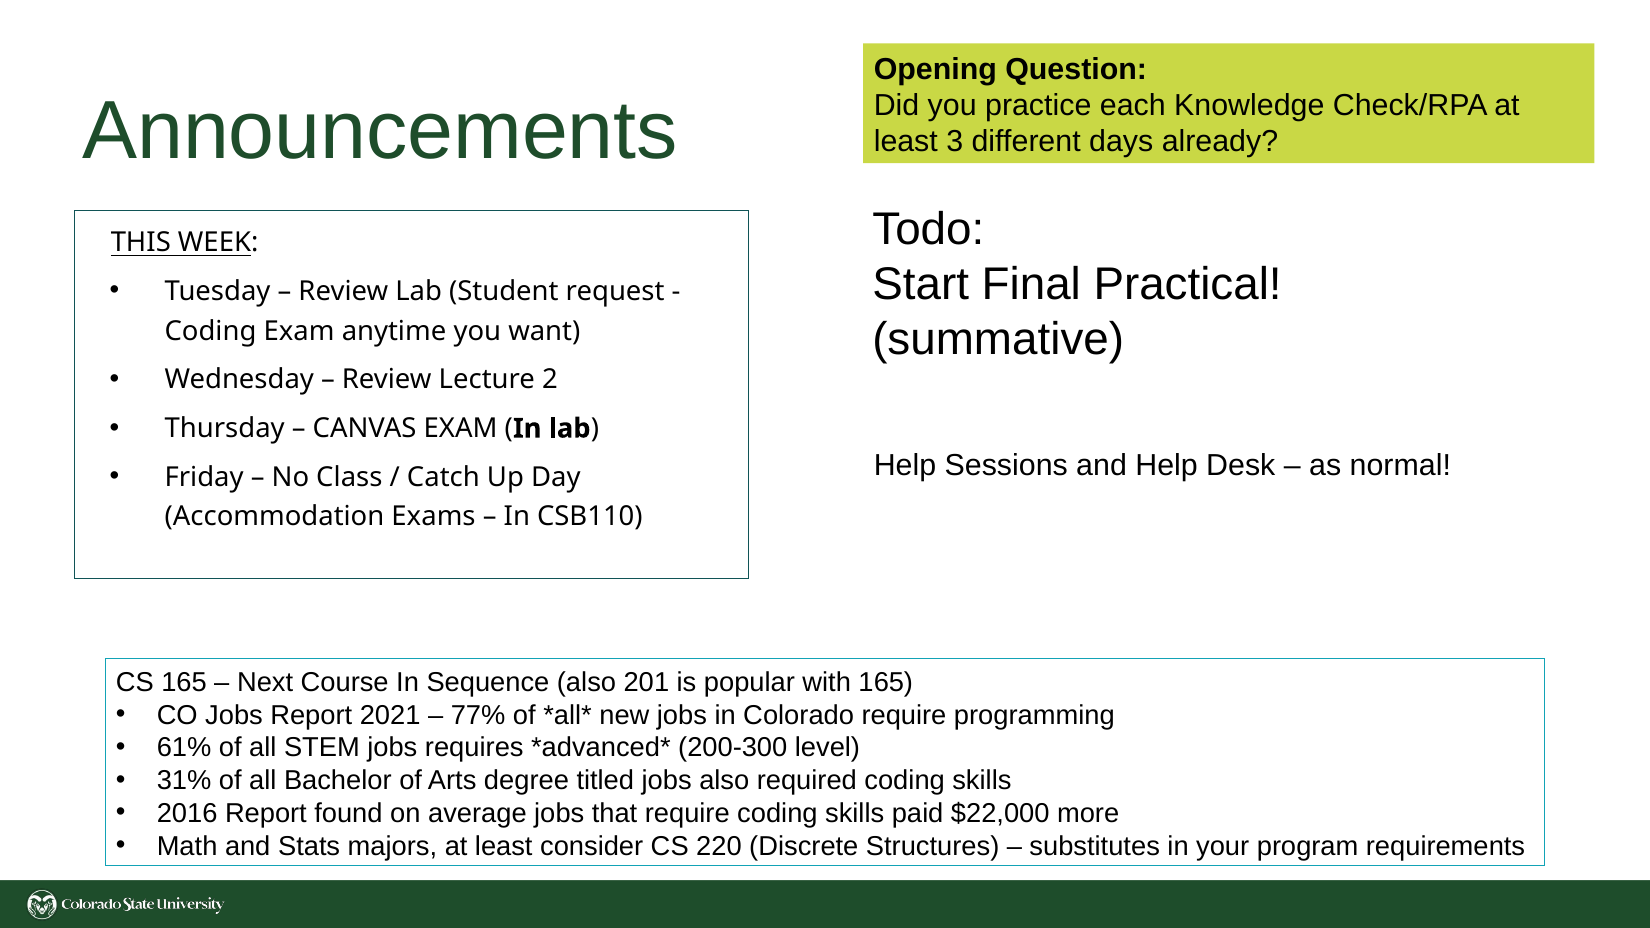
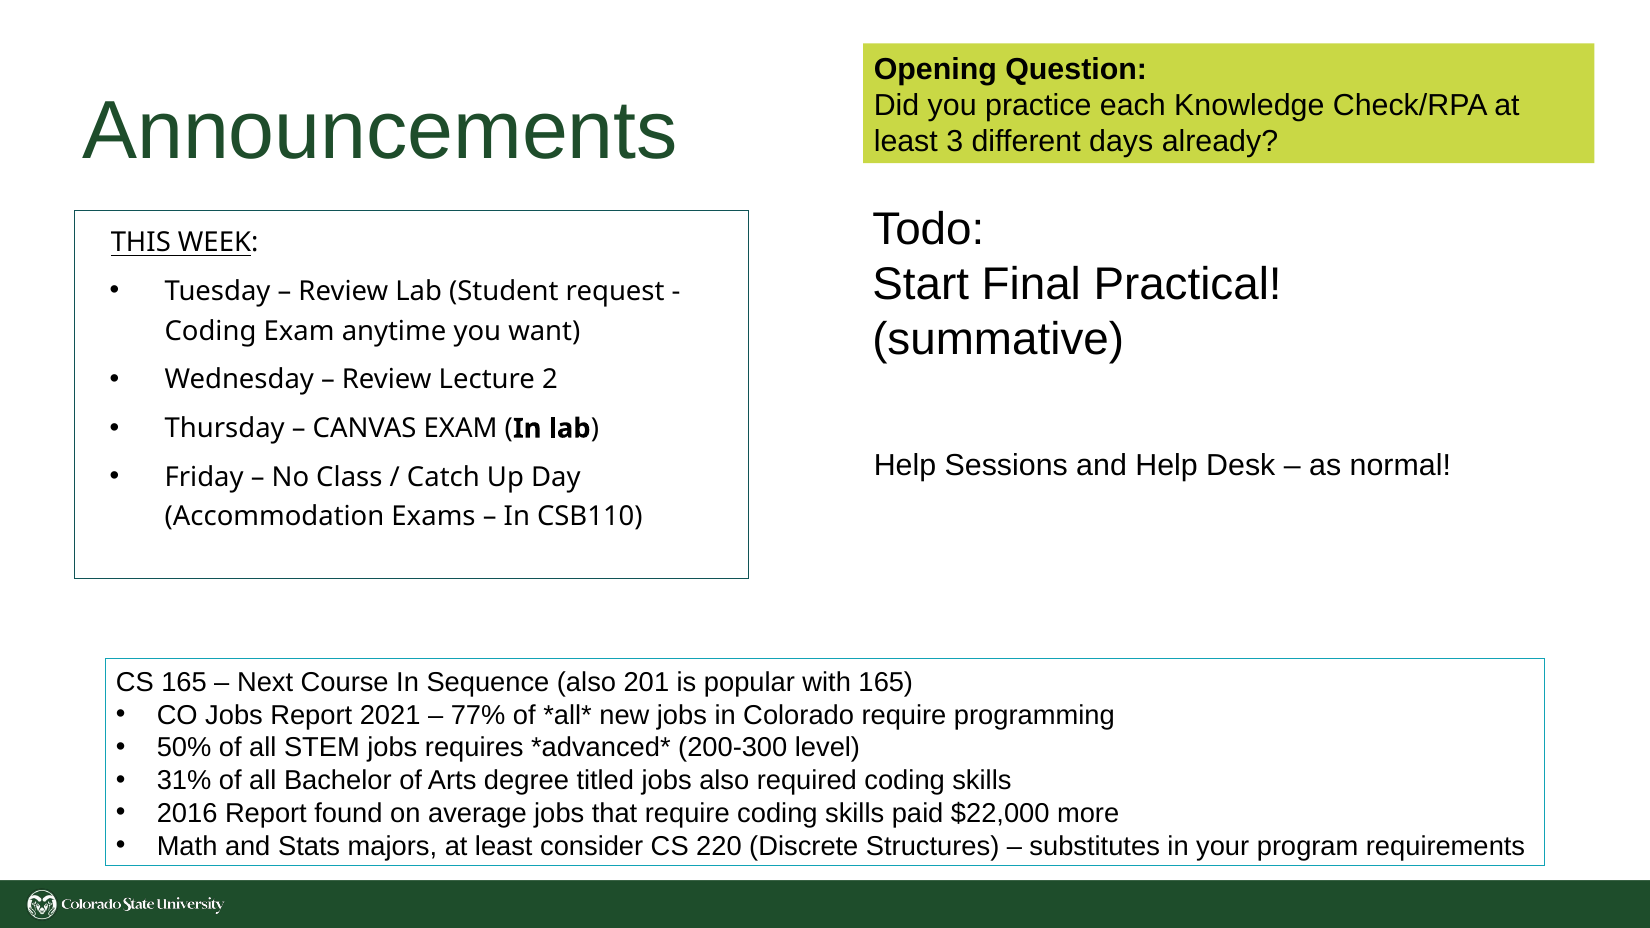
61%: 61% -> 50%
